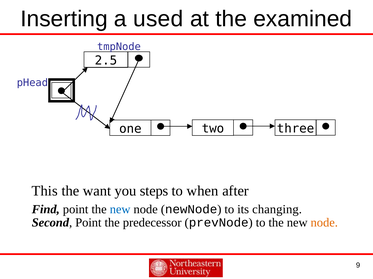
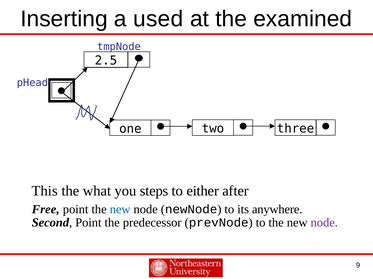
want: want -> what
when: when -> either
Find: Find -> Free
changing: changing -> anywhere
node at (324, 223) colour: orange -> purple
